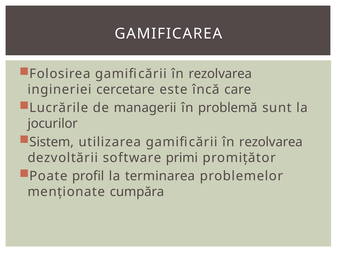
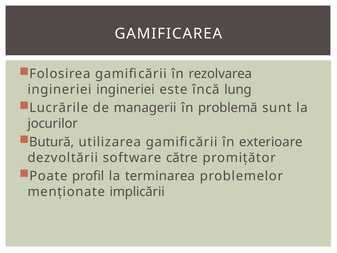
ingineriei cercetare: cercetare -> ingineriei
care: care -> lung
Sistem: Sistem -> Butură
utilizarea gamificării în rezolvarea: rezolvarea -> exterioare
primi: primi -> către
cumpăra: cumpăra -> implicării
